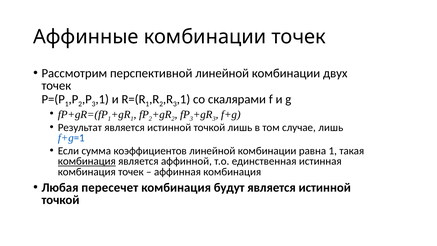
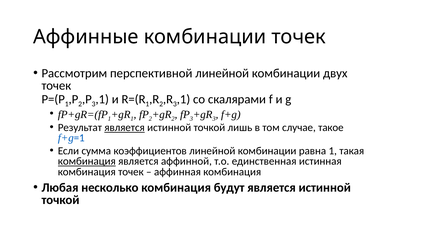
является at (125, 127) underline: none -> present
случае лишь: лишь -> такое
пересечет: пересечет -> несколько
